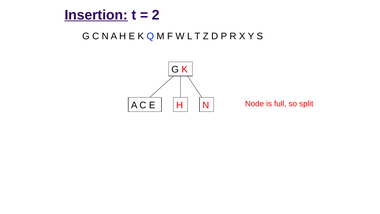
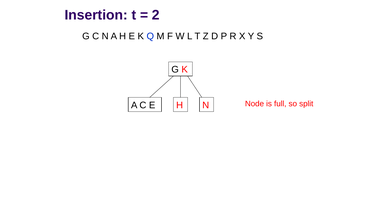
Insertion underline: present -> none
